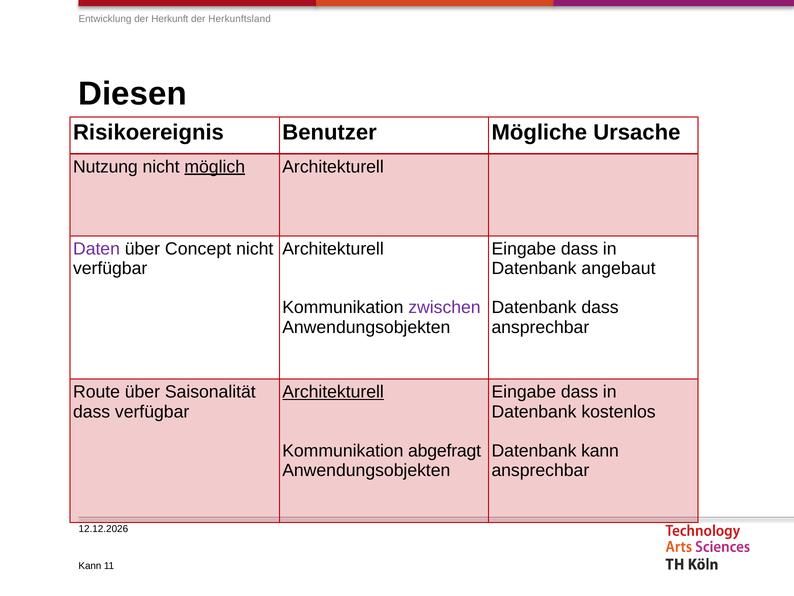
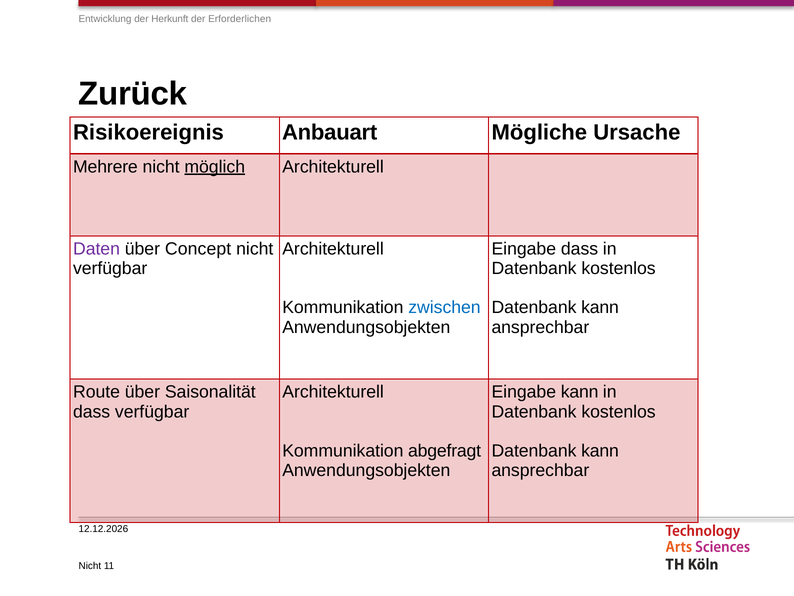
Herkunftsland: Herkunftsland -> Erforderlichen
Diesen: Diesen -> Zurück
Benutzer: Benutzer -> Anbauart
Nutzung: Nutzung -> Mehrere
angebaut at (618, 268): angebaut -> kostenlos
zwischen colour: purple -> blue
dass at (600, 307): dass -> kann
Architekturell at (333, 392) underline: present -> none
dass at (580, 392): dass -> kann
Kann at (90, 566): Kann -> Nicht
